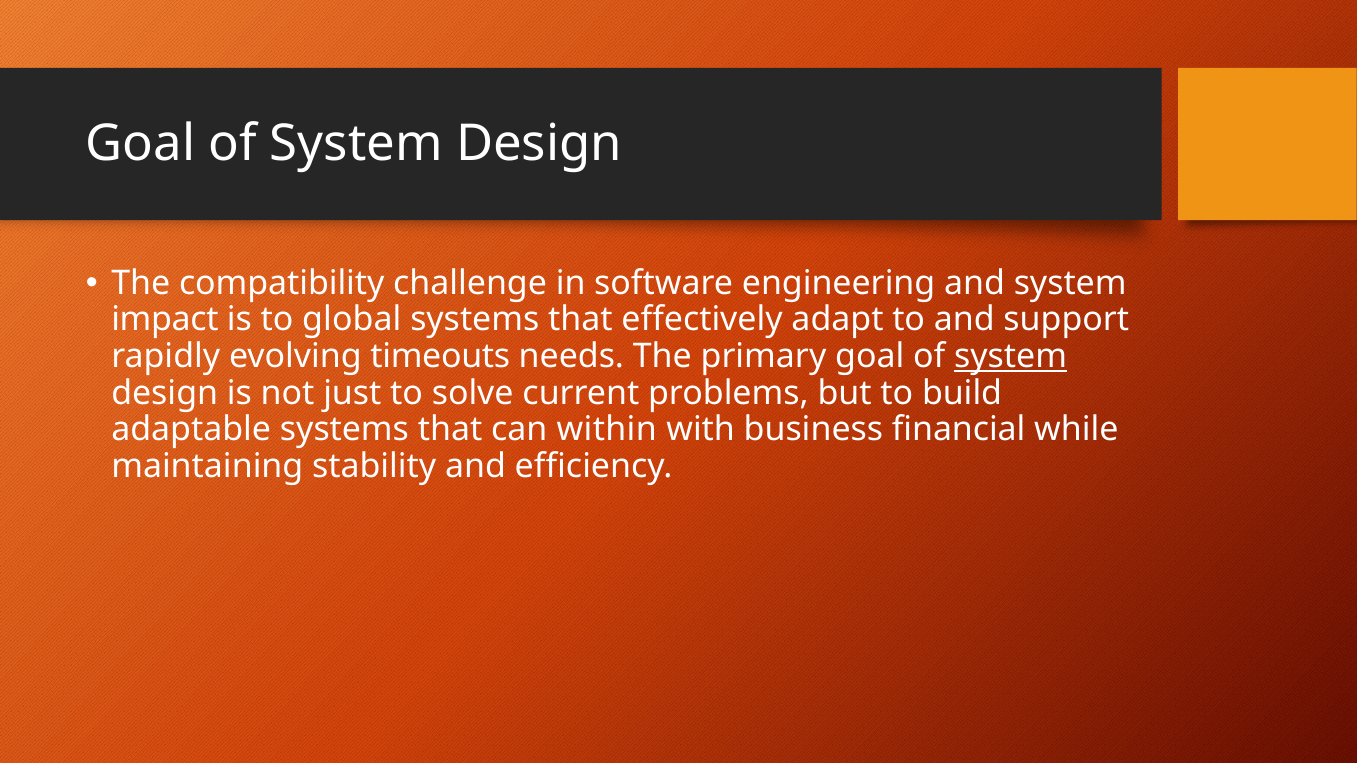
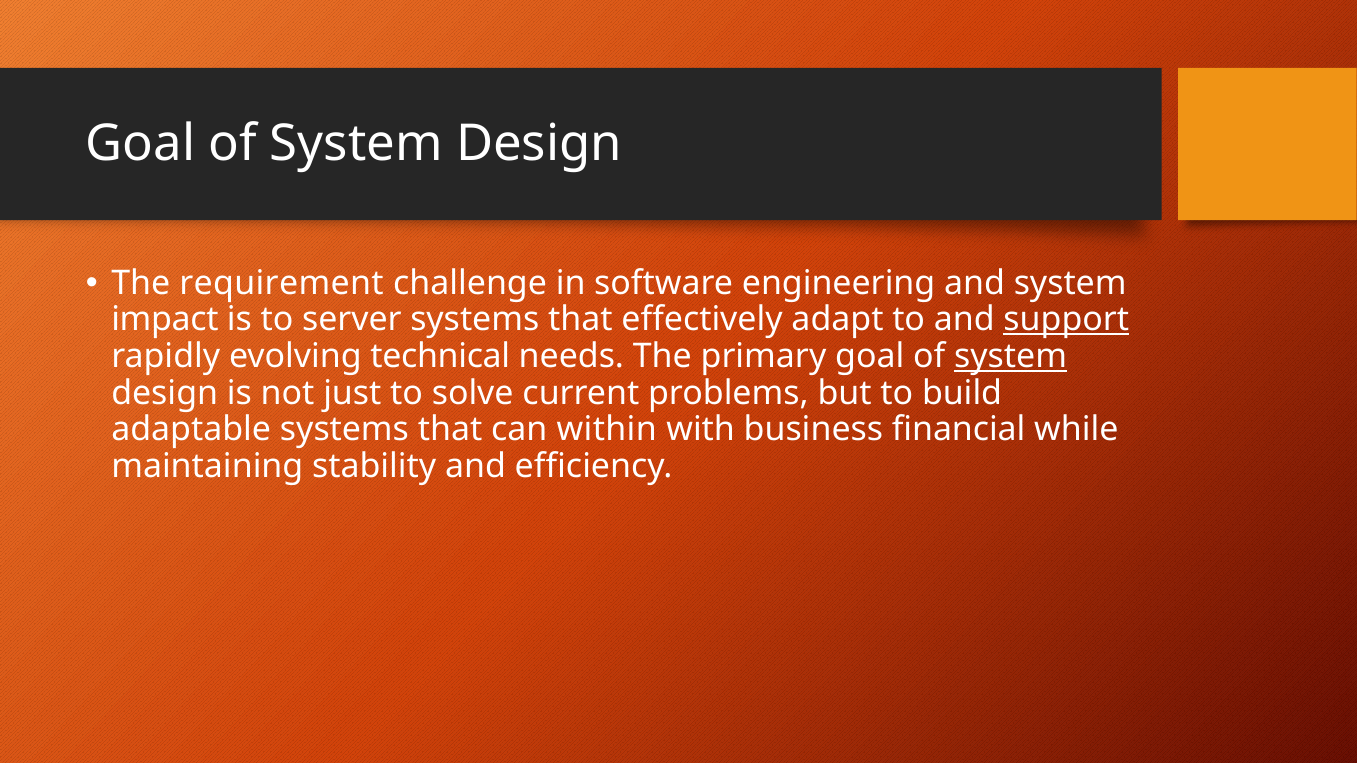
compatibility: compatibility -> requirement
global: global -> server
support underline: none -> present
timeouts: timeouts -> technical
